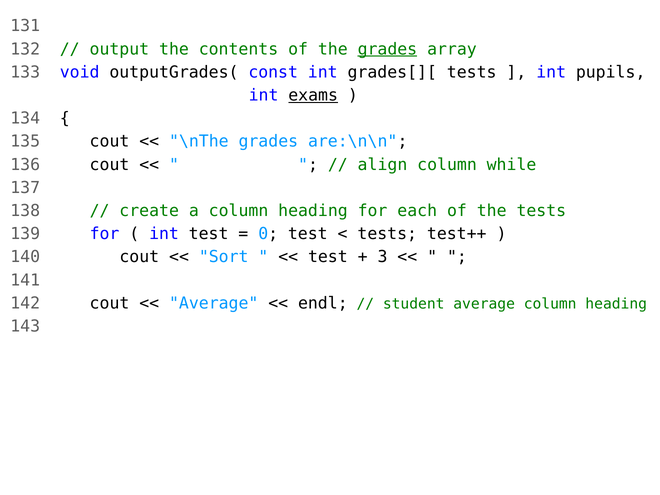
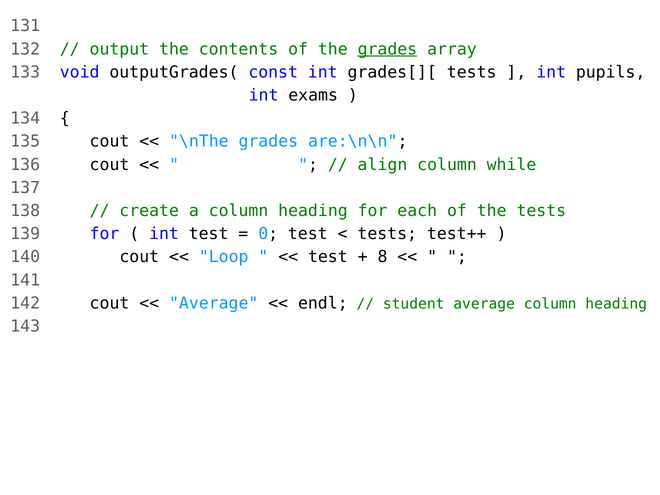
exams underline: present -> none
Sort: Sort -> Loop
3: 3 -> 8
